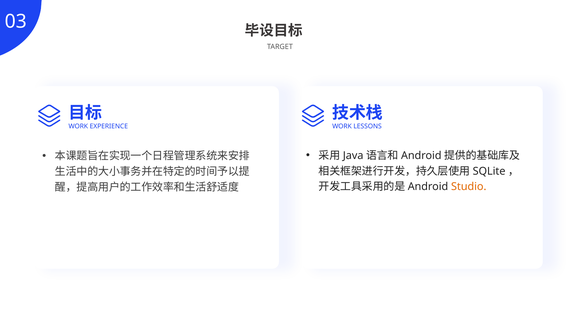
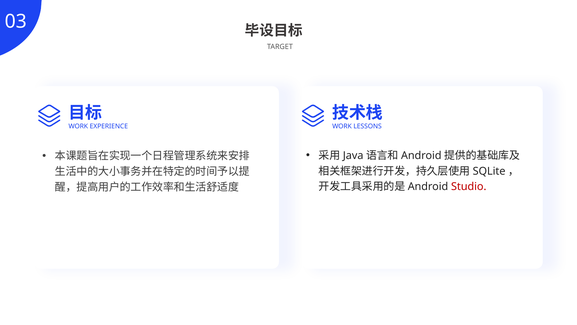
Studio colour: orange -> red
